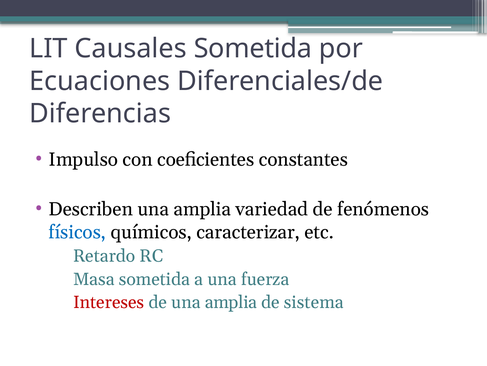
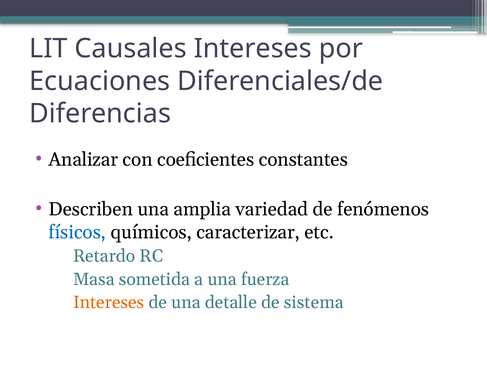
Causales Sometida: Sometida -> Intereses
Impulso: Impulso -> Analizar
Intereses at (109, 302) colour: red -> orange
de una amplia: amplia -> detalle
